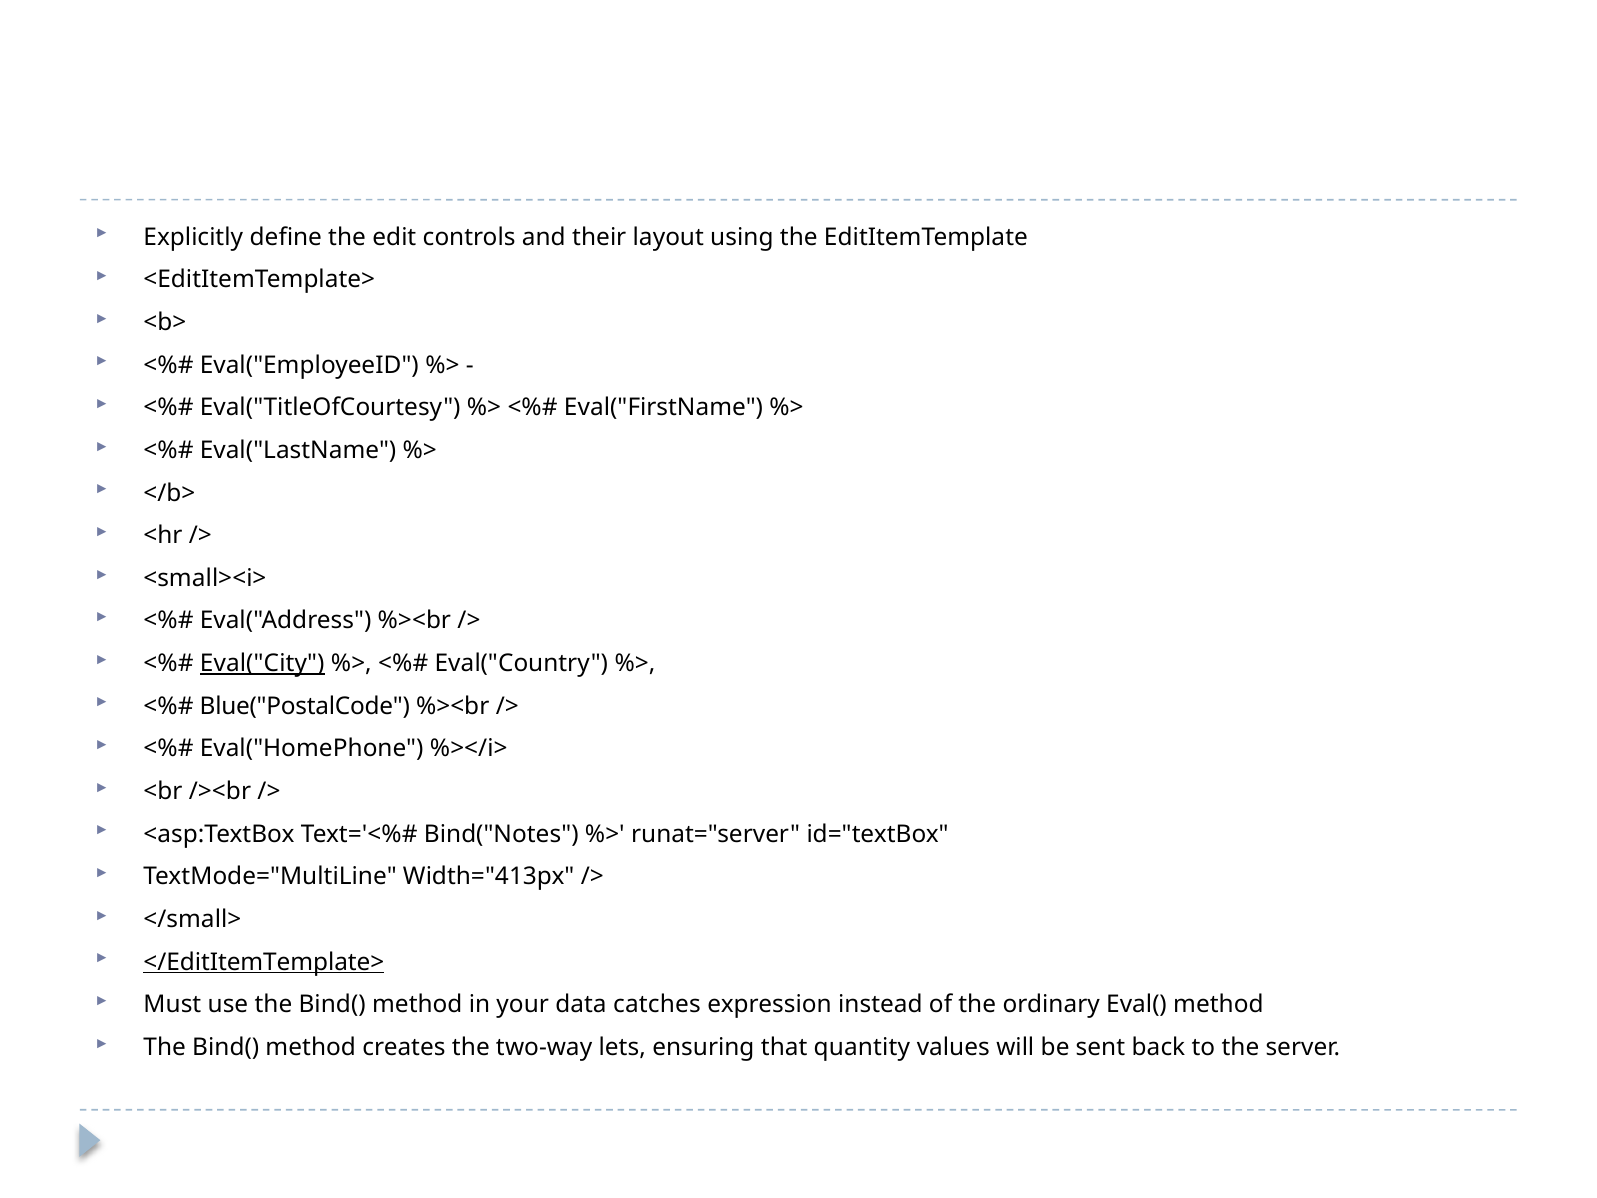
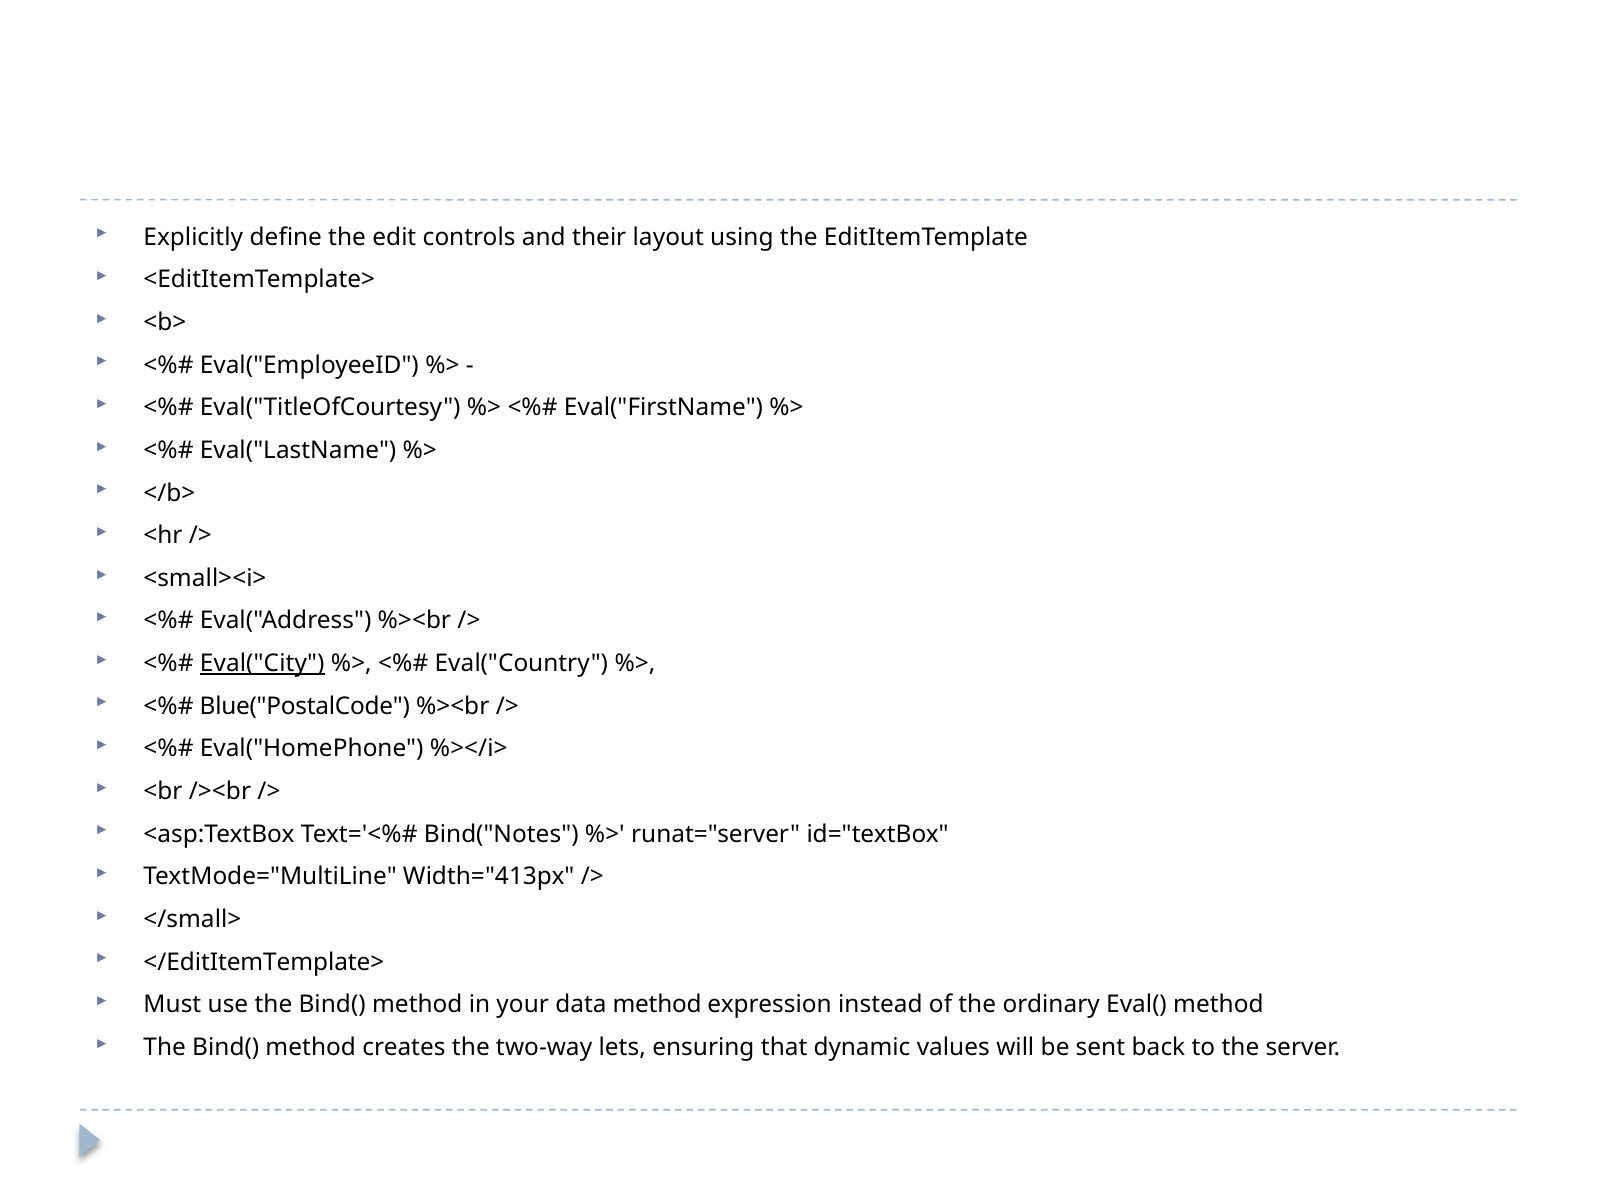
</EditItemTemplate> underline: present -> none
data catches: catches -> method
quantity: quantity -> dynamic
